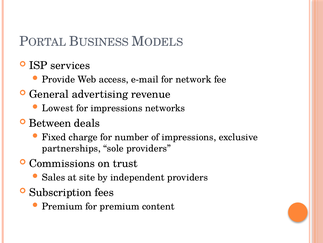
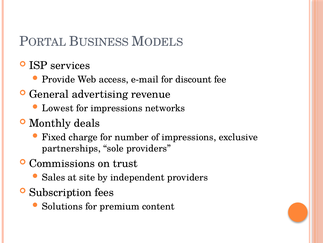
network: network -> discount
Between: Between -> Monthly
Premium at (62, 206): Premium -> Solutions
